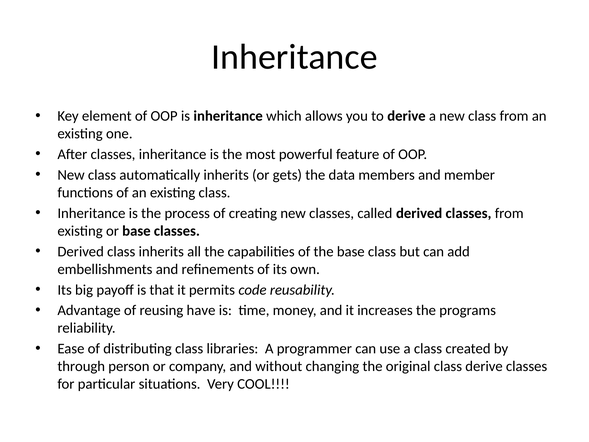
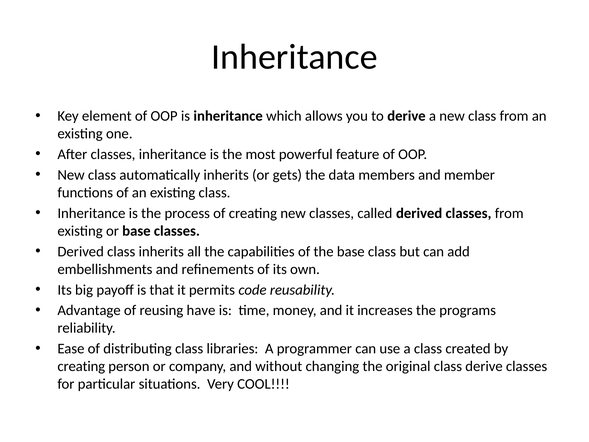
through at (81, 366): through -> creating
